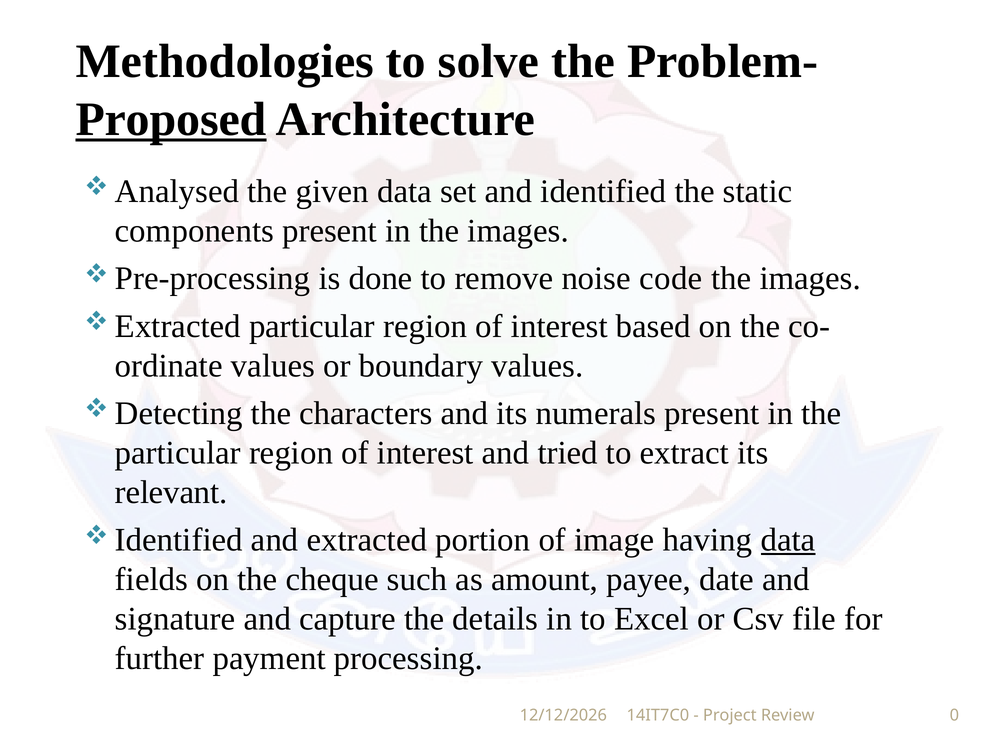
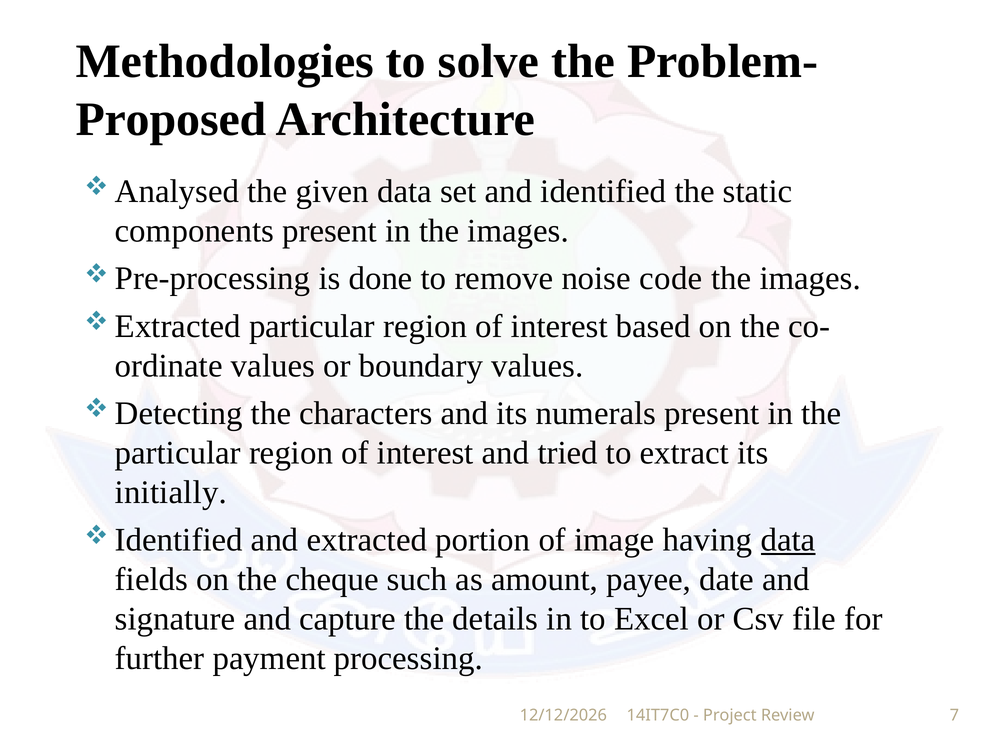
Proposed underline: present -> none
relevant: relevant -> initially
0: 0 -> 7
